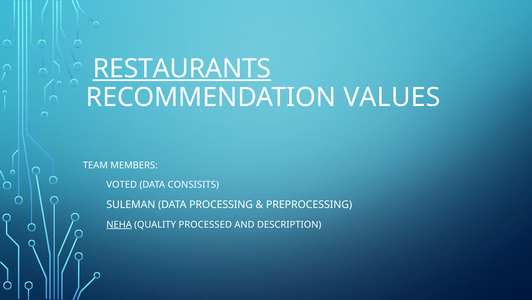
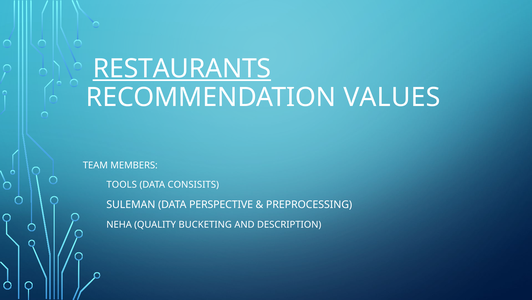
VOTED: VOTED -> TOOLS
PROCESSING: PROCESSING -> PERSPECTIVE
NEHA underline: present -> none
PROCESSED: PROCESSED -> BUCKETING
